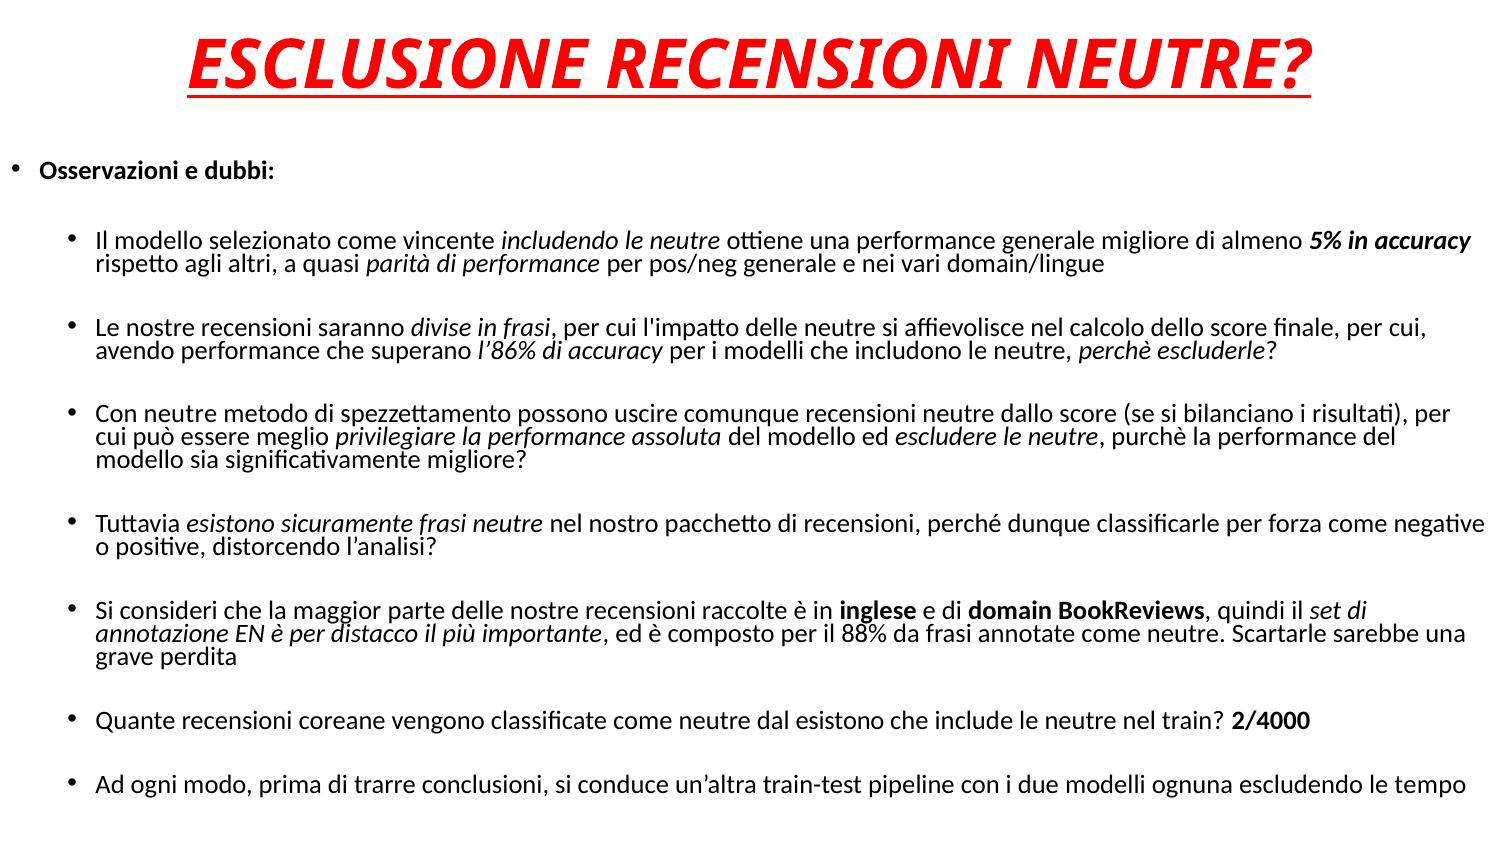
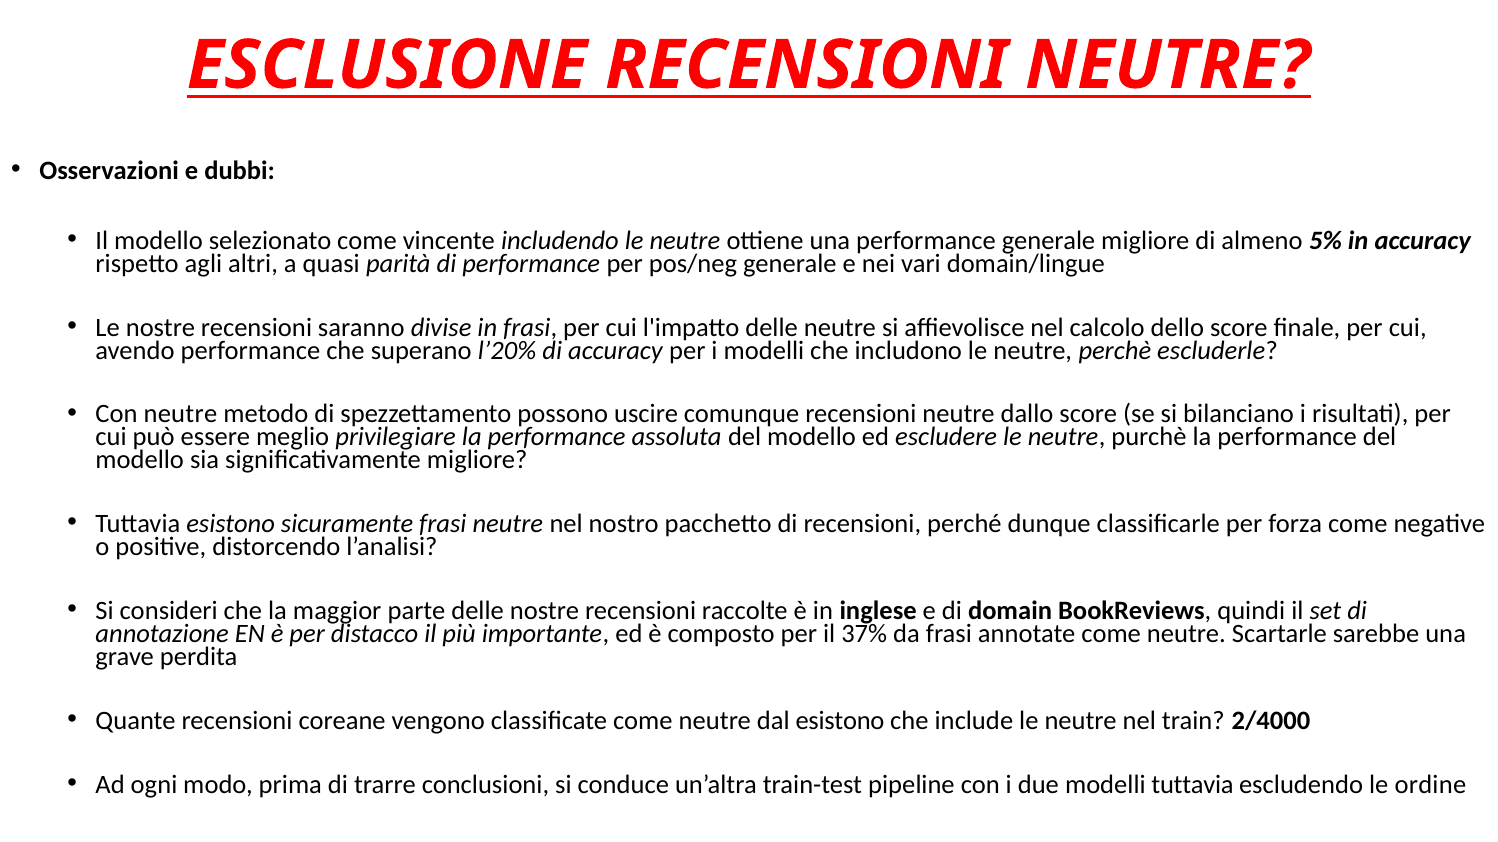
l’86%: l’86% -> l’20%
88%: 88% -> 37%
modelli ognuna: ognuna -> tuttavia
tempo: tempo -> ordine
